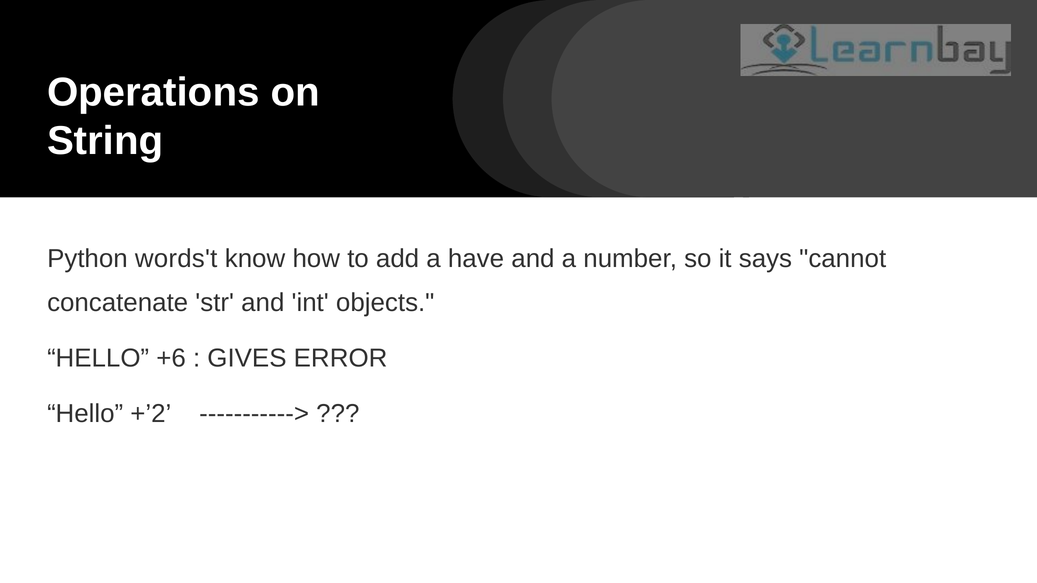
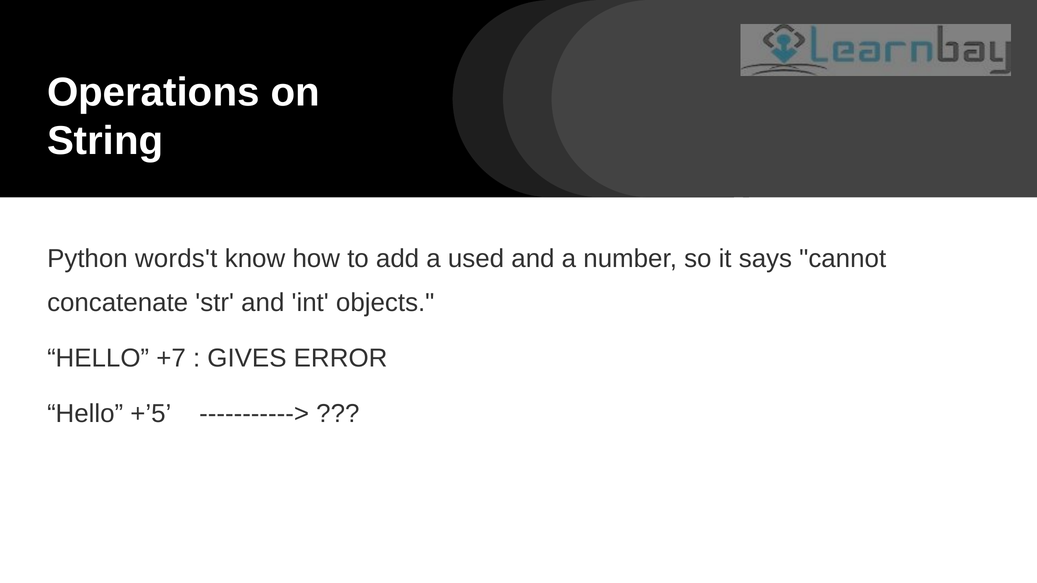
have: have -> used
+6: +6 -> +7
+’2: +’2 -> +’5
